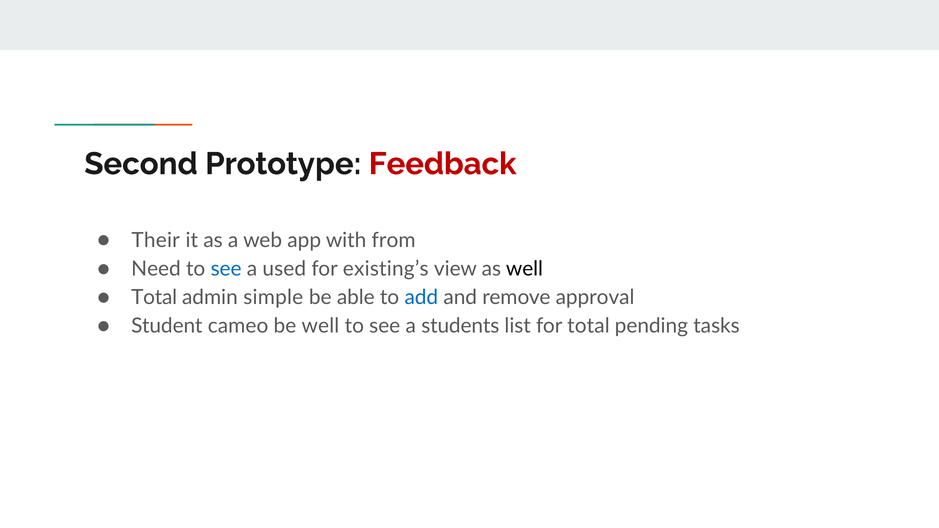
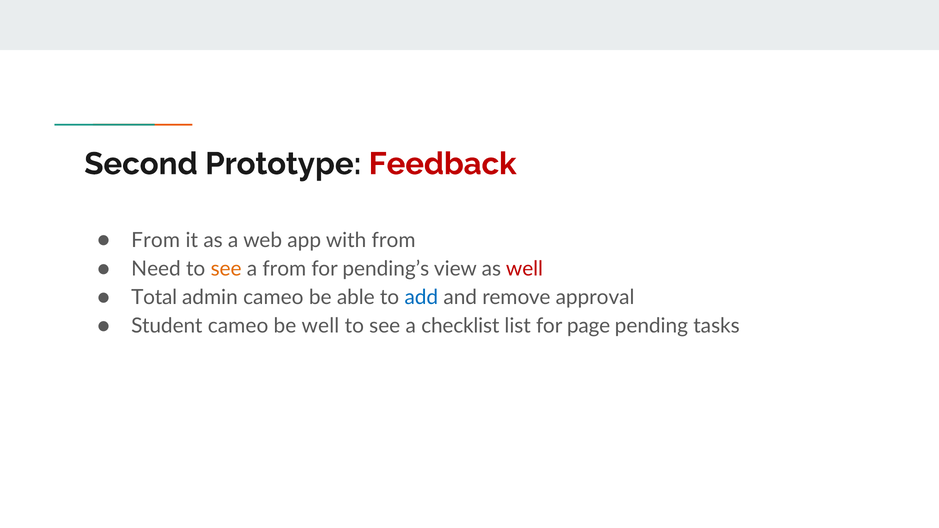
Their at (156, 240): Their -> From
see at (226, 269) colour: blue -> orange
a used: used -> from
existing’s: existing’s -> pending’s
well at (524, 269) colour: black -> red
admin simple: simple -> cameo
students: students -> checklist
for total: total -> page
